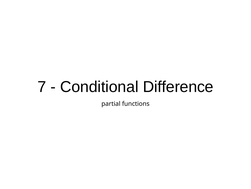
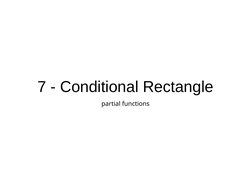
Difference: Difference -> Rectangle
